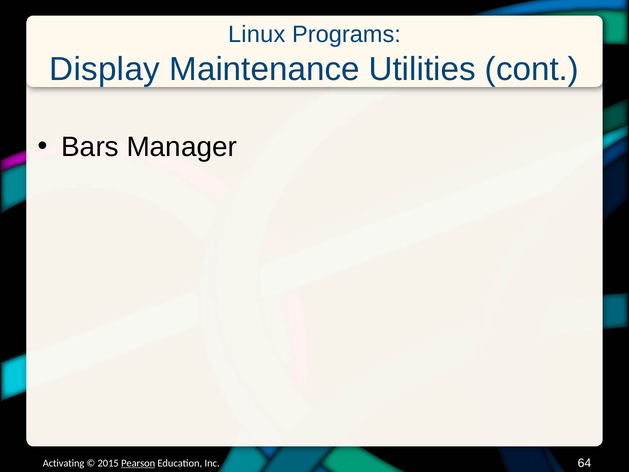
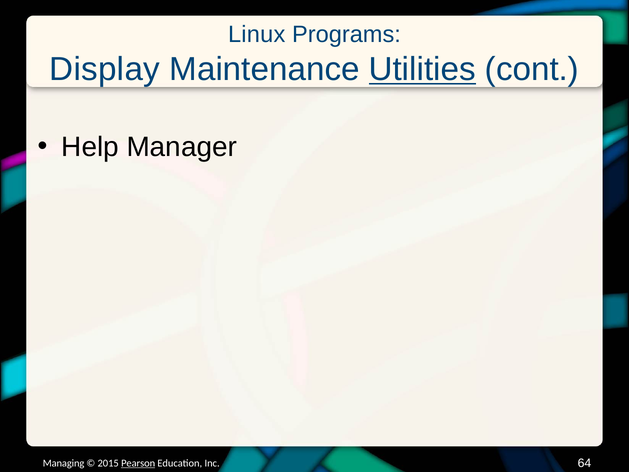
Utilities underline: none -> present
Bars: Bars -> Help
Activating: Activating -> Managing
